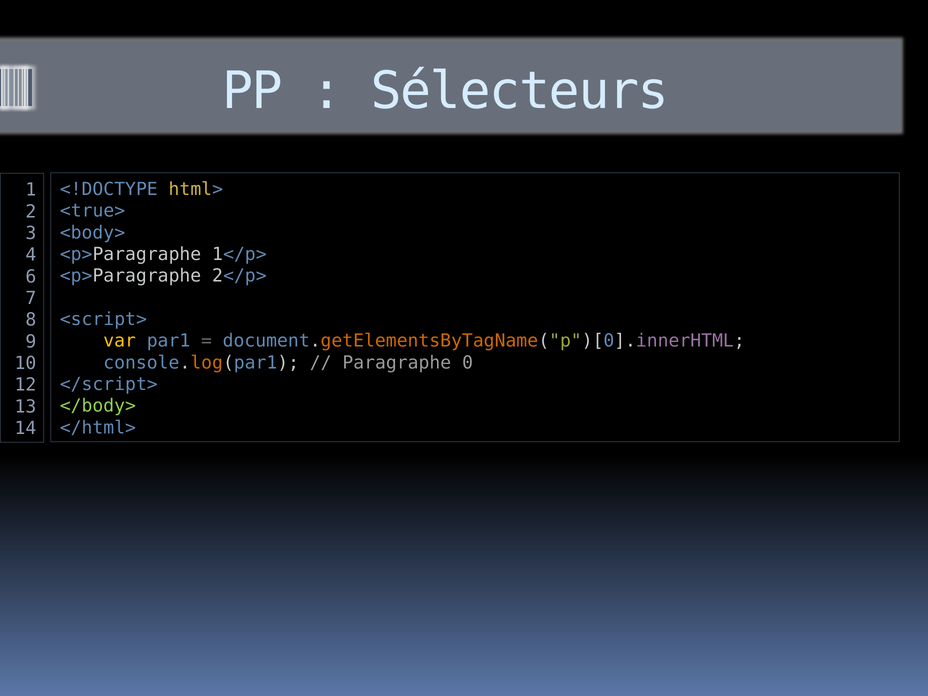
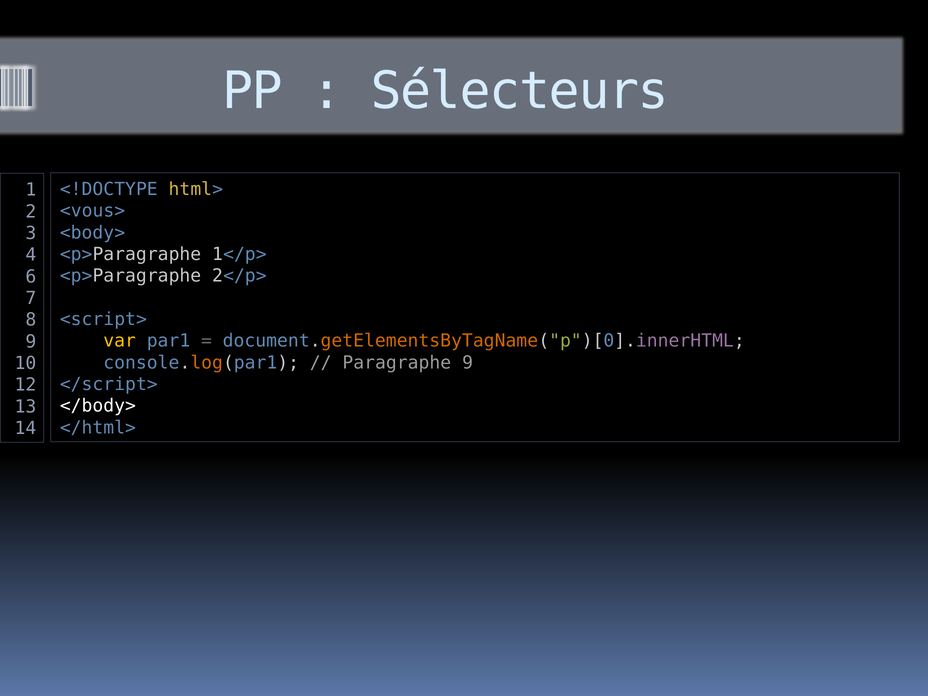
<true>: <true> -> <vous>
Paragraphe 0: 0 -> 9
</body> colour: light green -> white
